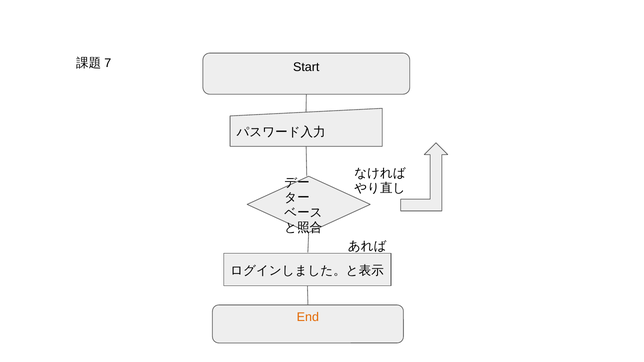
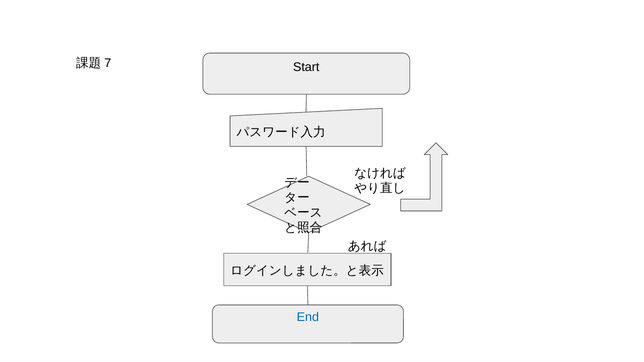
End colour: orange -> blue
